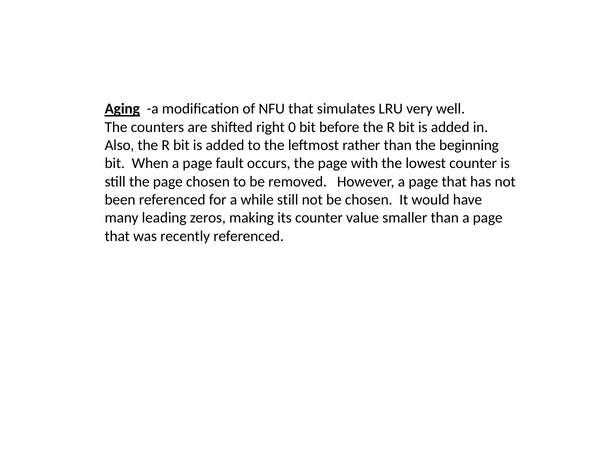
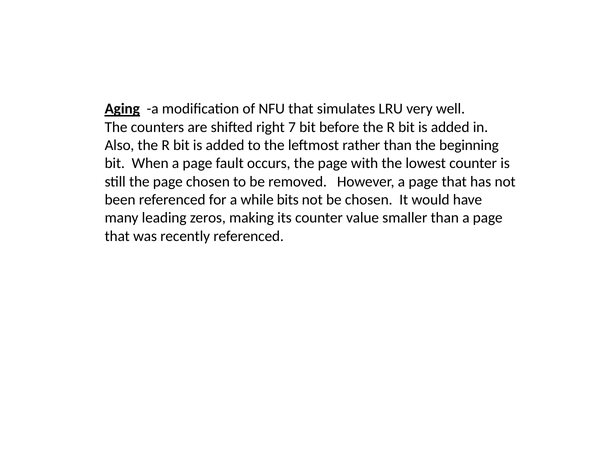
0: 0 -> 7
while still: still -> bits
